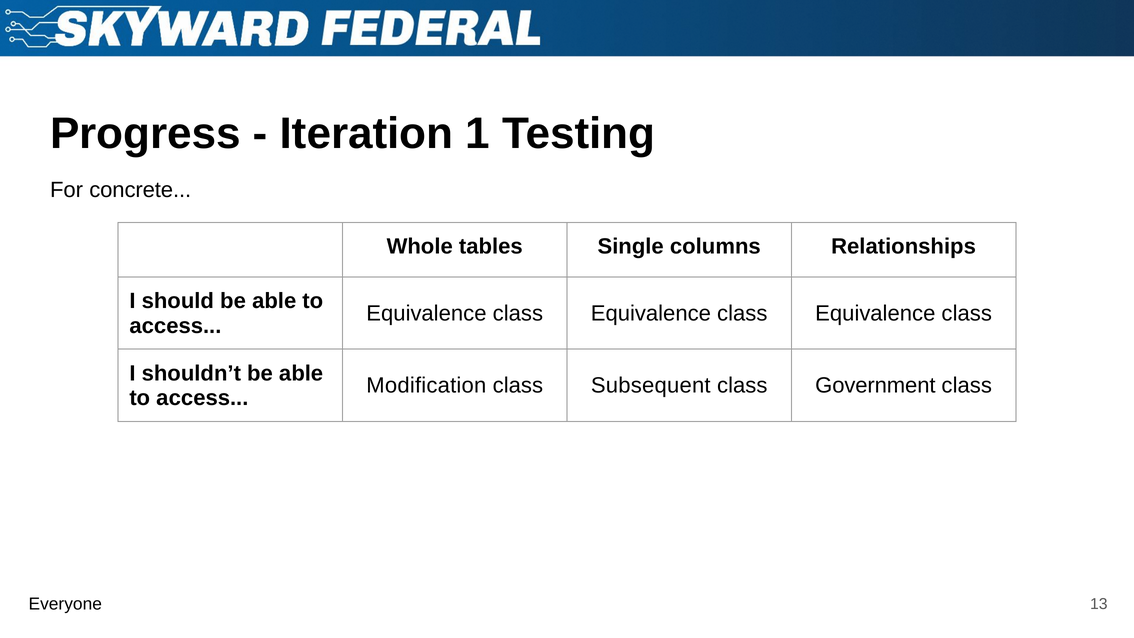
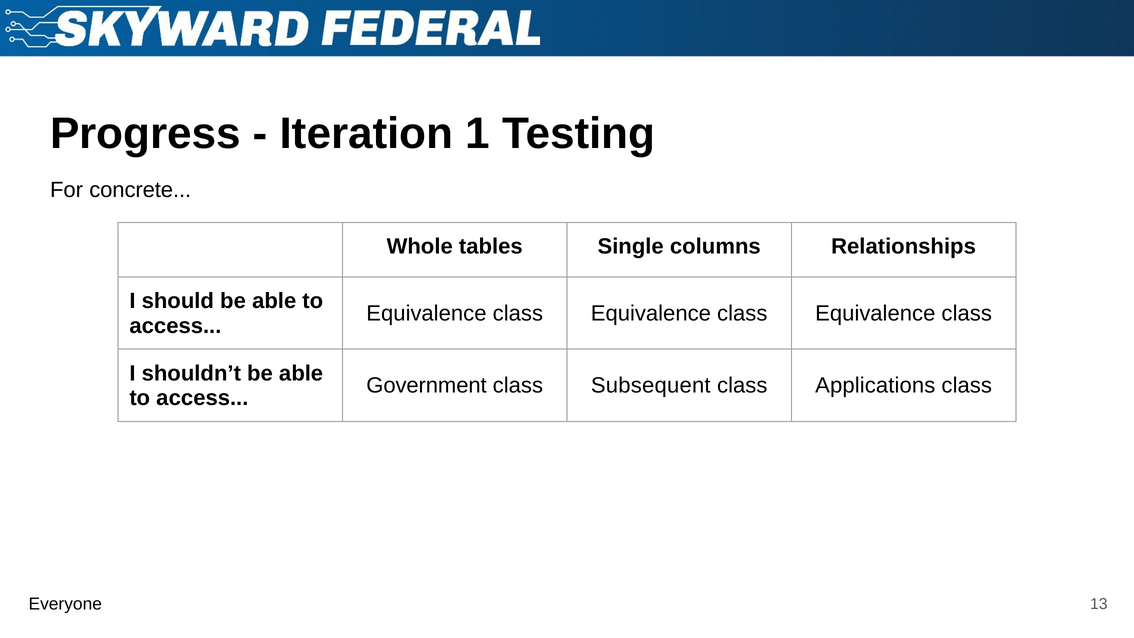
Modification: Modification -> Government
Government: Government -> Applications
